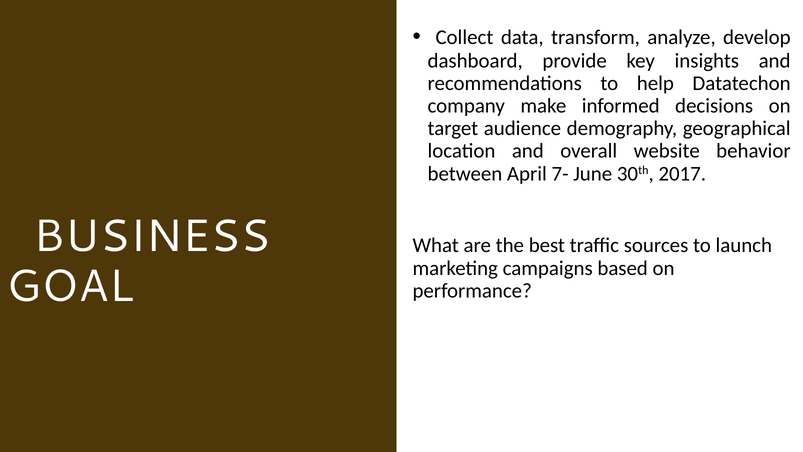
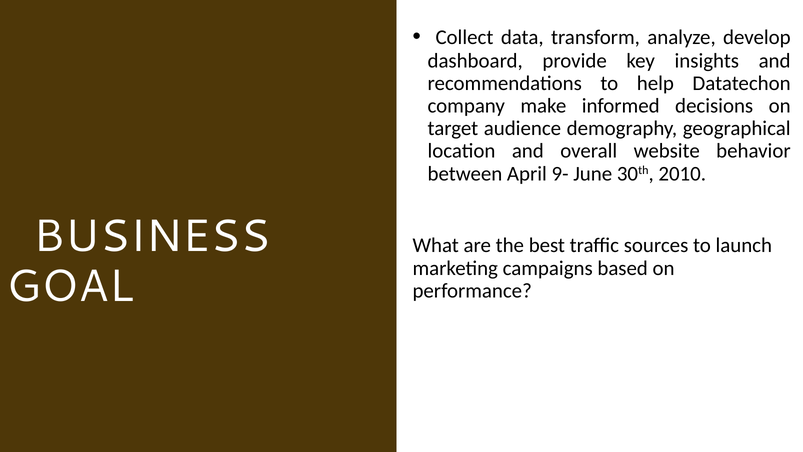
7-: 7- -> 9-
2017: 2017 -> 2010
